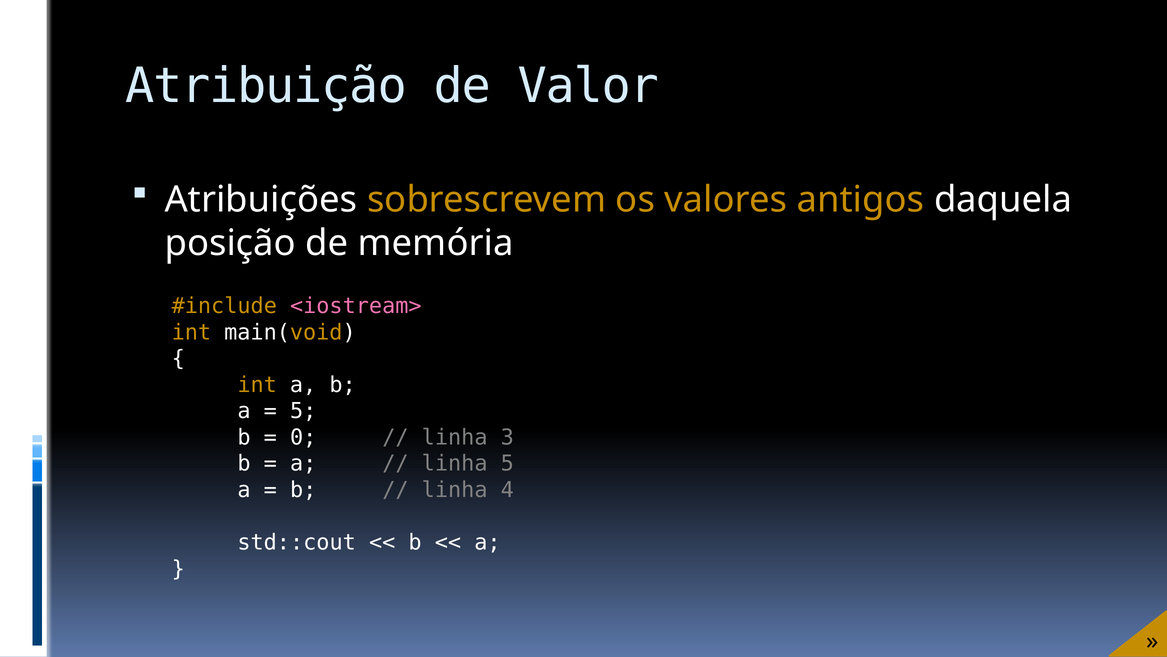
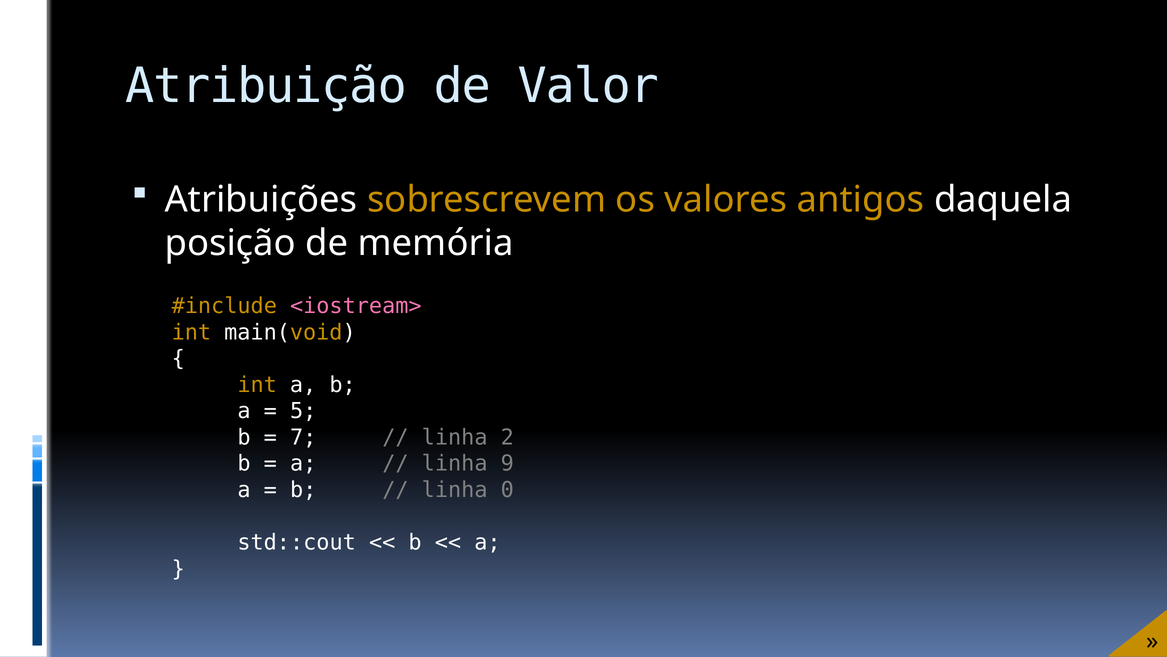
0: 0 -> 7
3: 3 -> 2
linha 5: 5 -> 9
4: 4 -> 0
